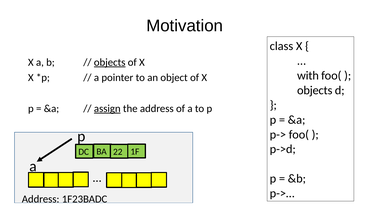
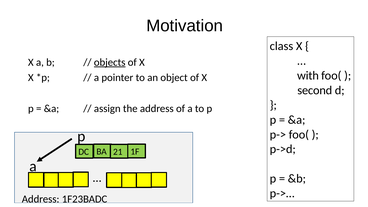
objects at (315, 90): objects -> second
assign underline: present -> none
22: 22 -> 21
